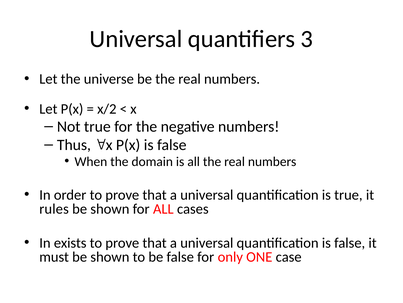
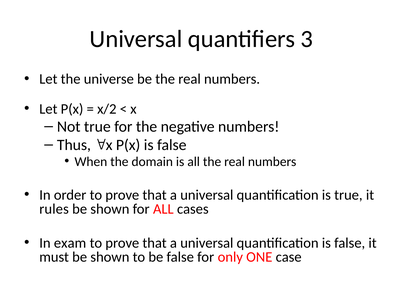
exists: exists -> exam
